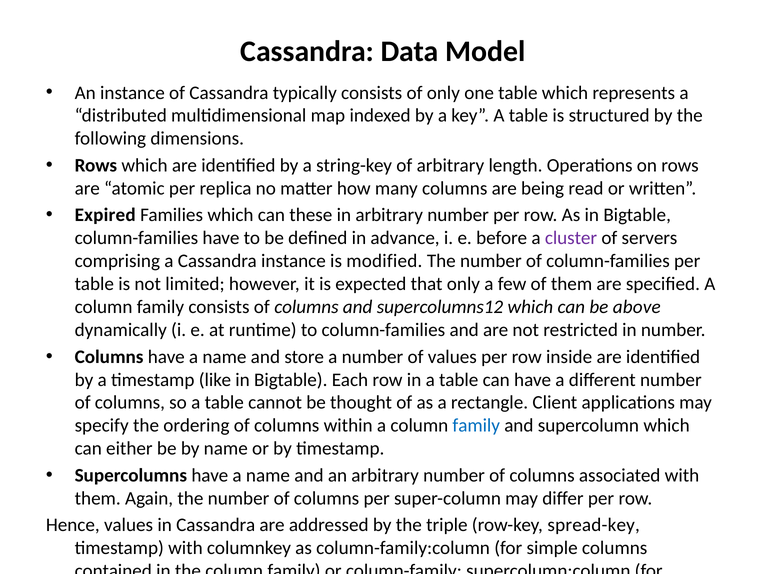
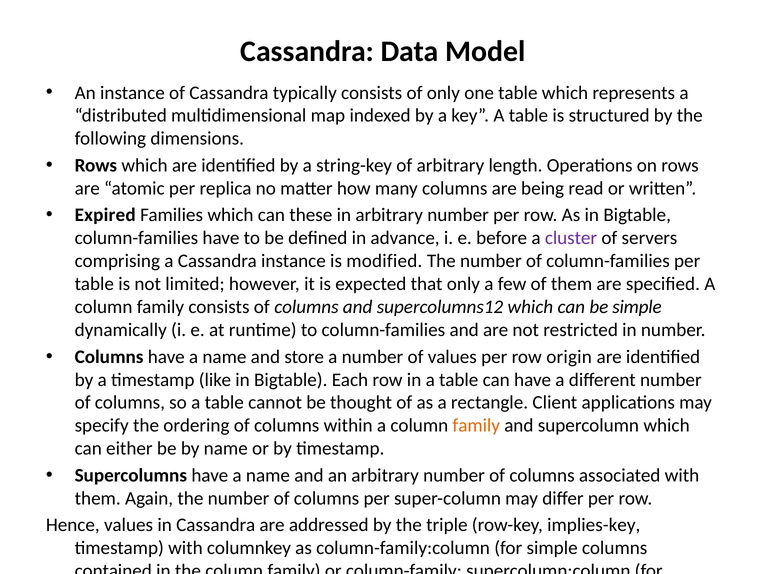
be above: above -> simple
inside: inside -> origin
family at (476, 426) colour: blue -> orange
spread-key: spread-key -> implies-key
